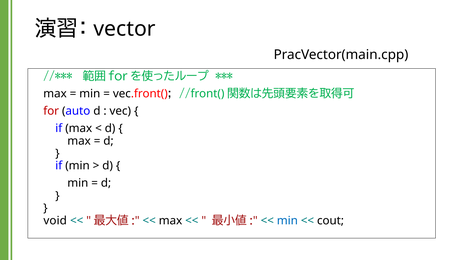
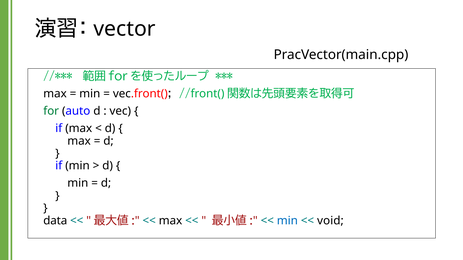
for colour: red -> green
void: void -> data
cout: cout -> void
